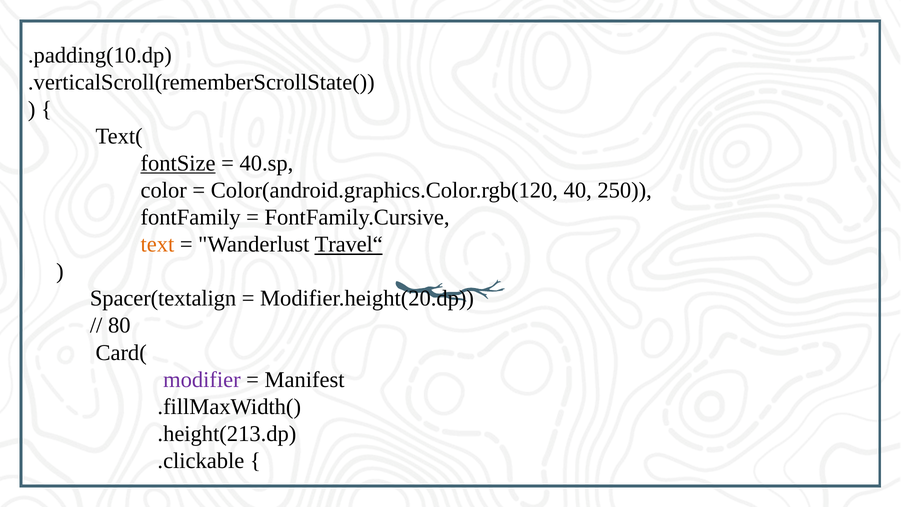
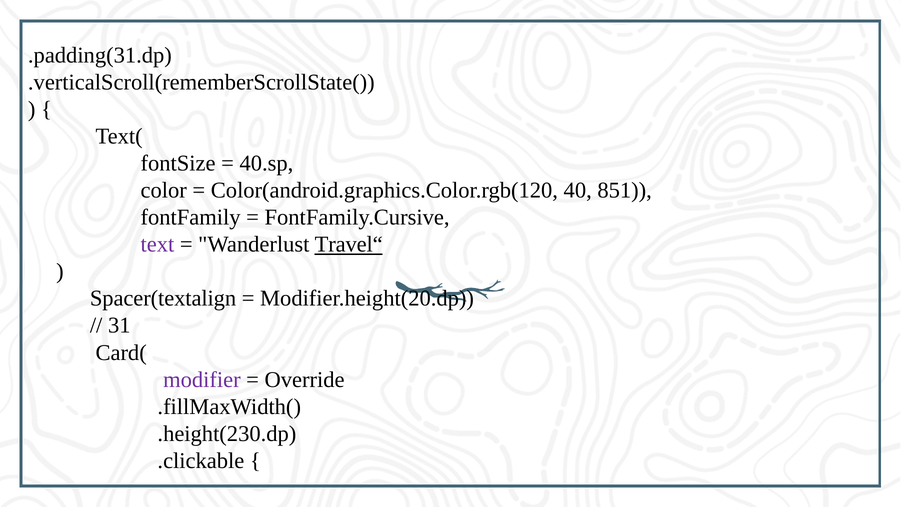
.padding(10.dp: .padding(10.dp -> .padding(31.dp
fontSize underline: present -> none
250: 250 -> 851
text colour: orange -> purple
80: 80 -> 31
Manifest: Manifest -> Override
.height(213.dp: .height(213.dp -> .height(230.dp
